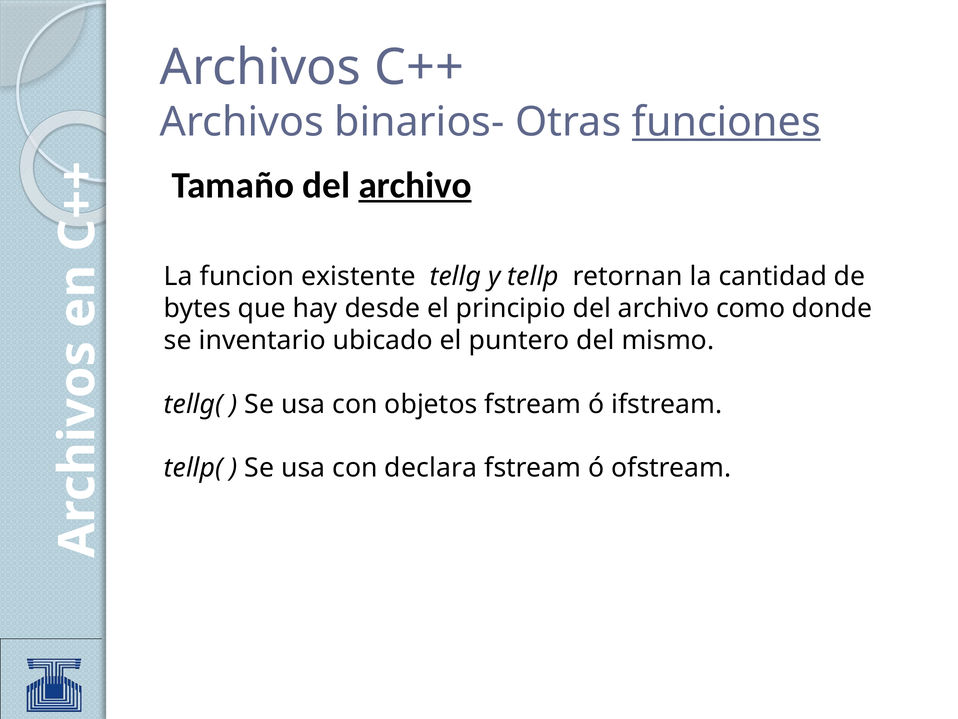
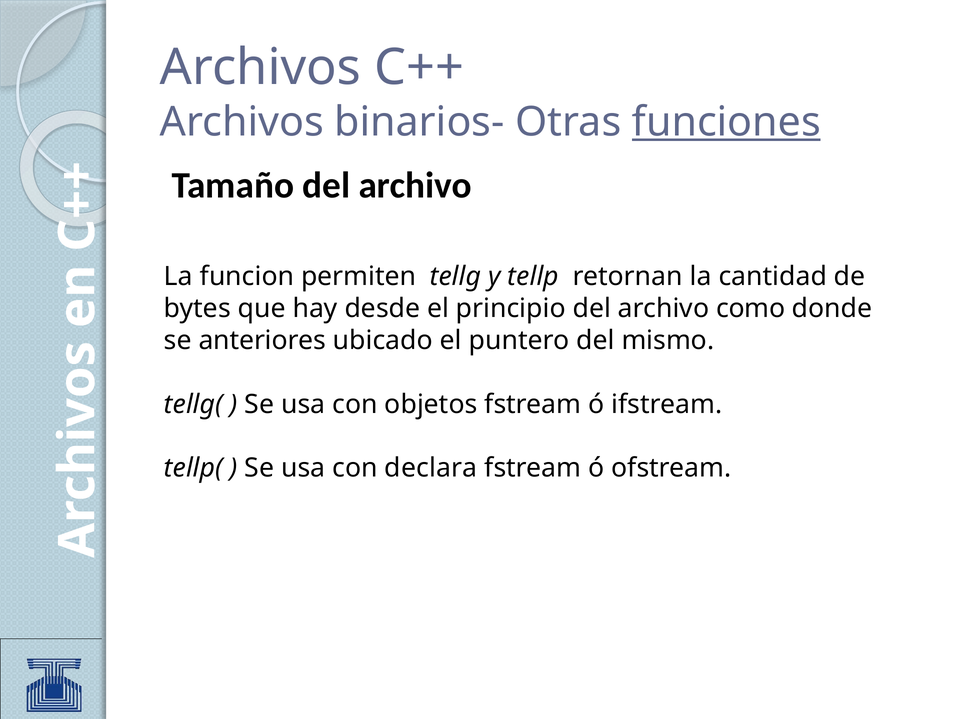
archivo at (415, 185) underline: present -> none
existente: existente -> permiten
inventario: inventario -> anteriores
